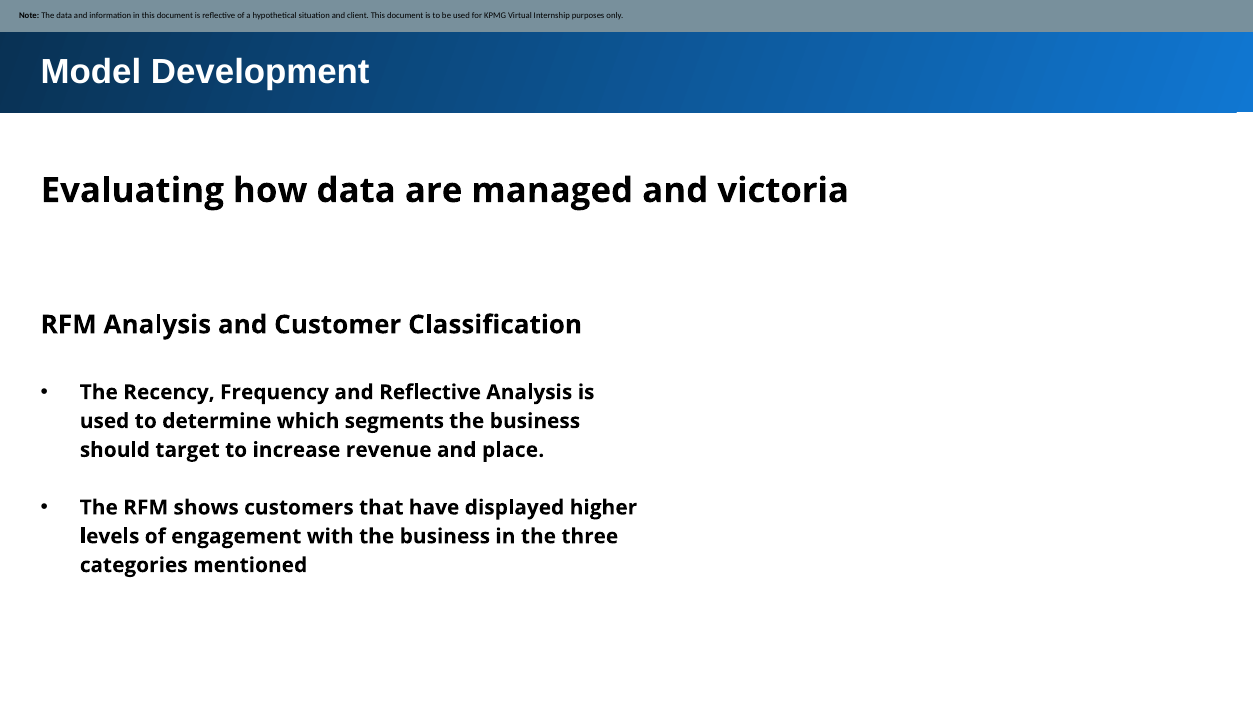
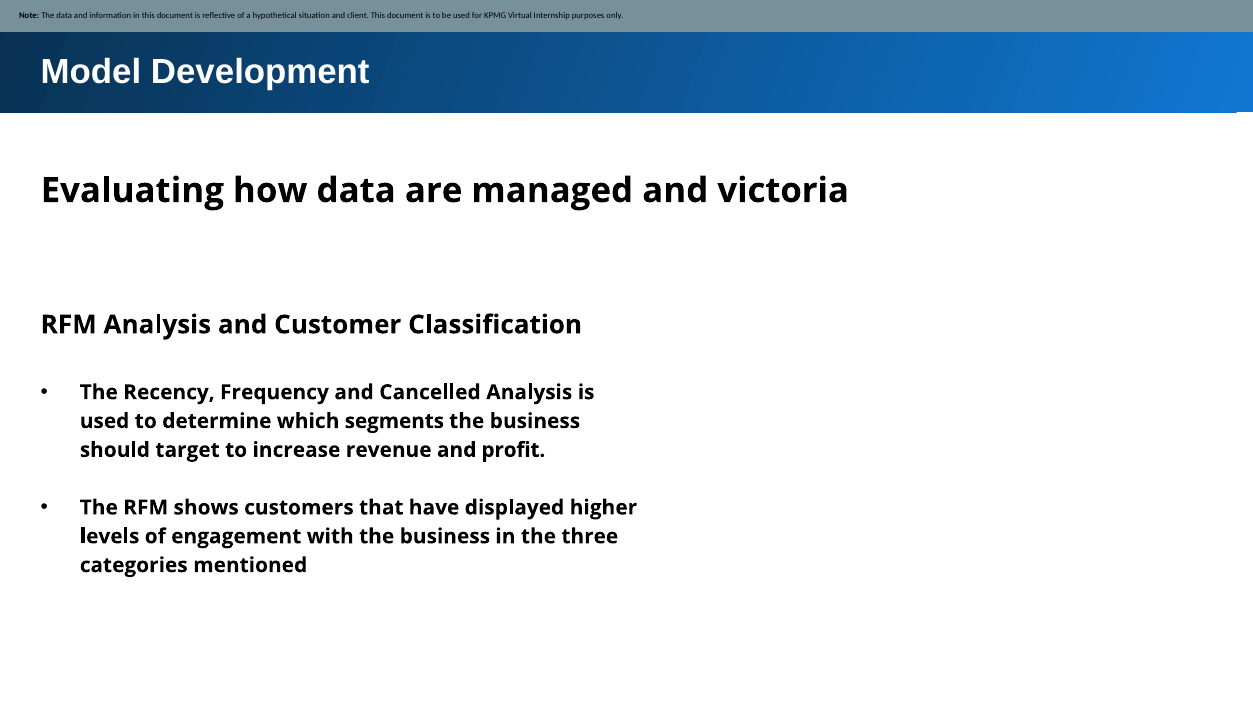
and Reflective: Reflective -> Cancelled
place: place -> profit
